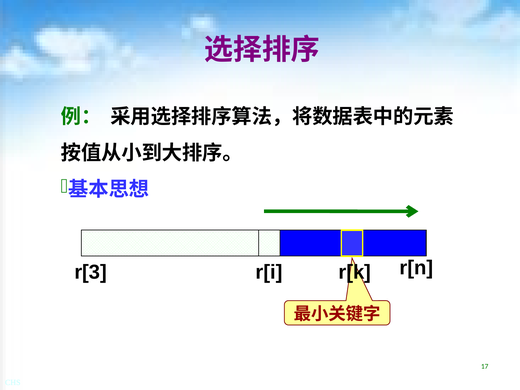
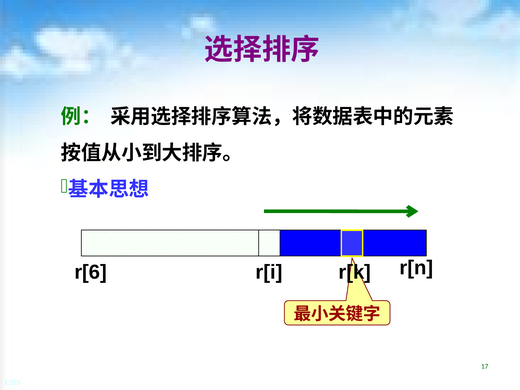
r[3: r[3 -> r[6
